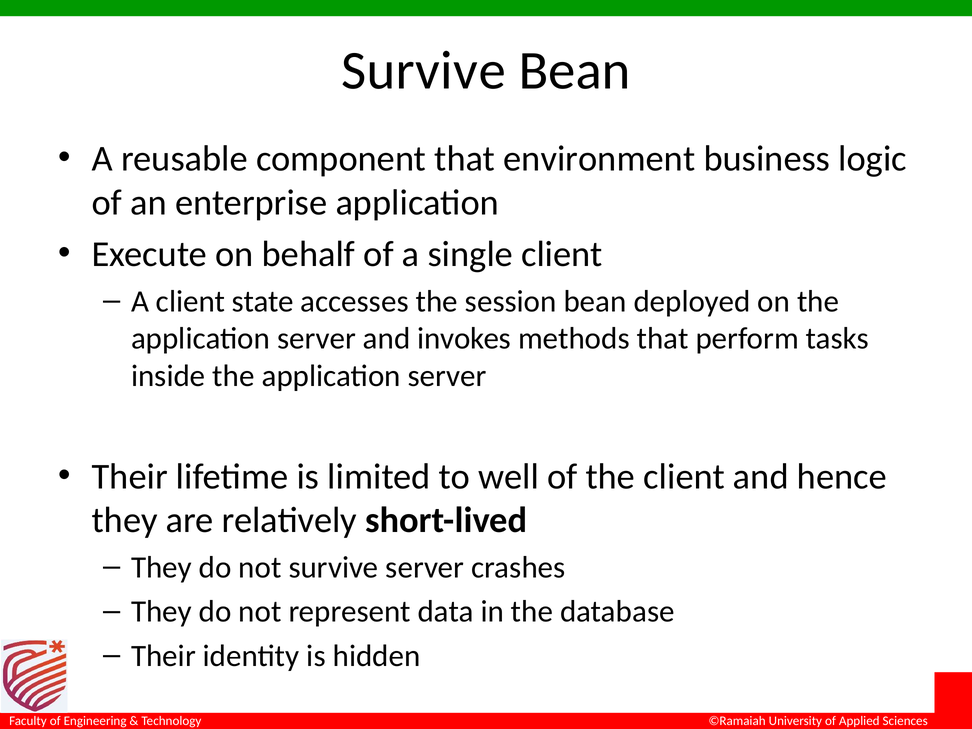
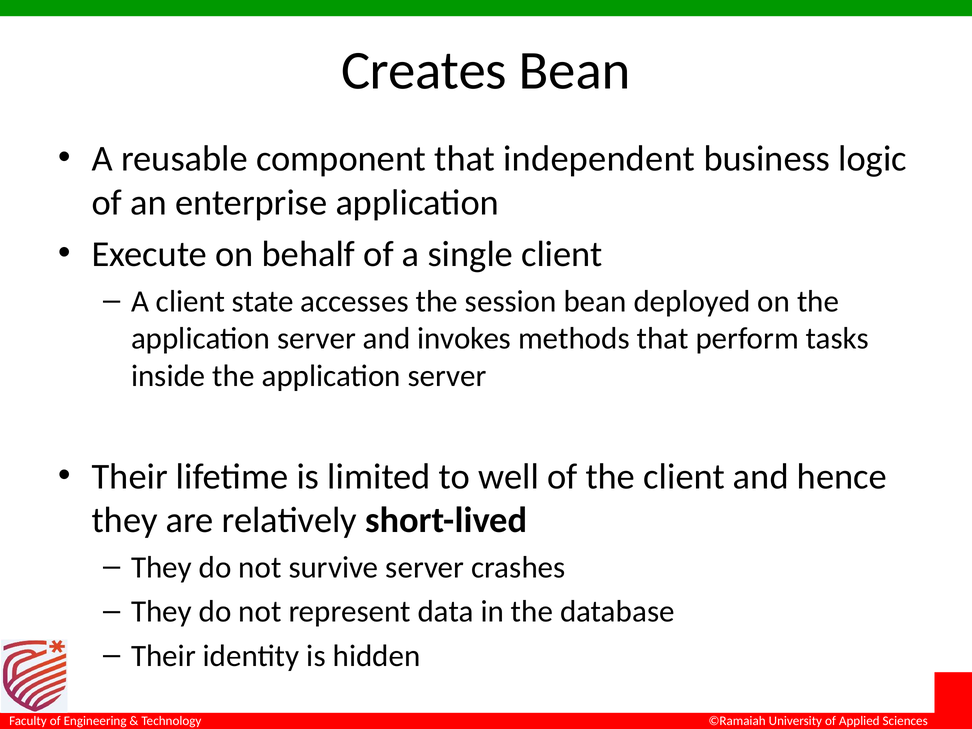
Survive at (423, 71): Survive -> Creates
environment: environment -> independent
